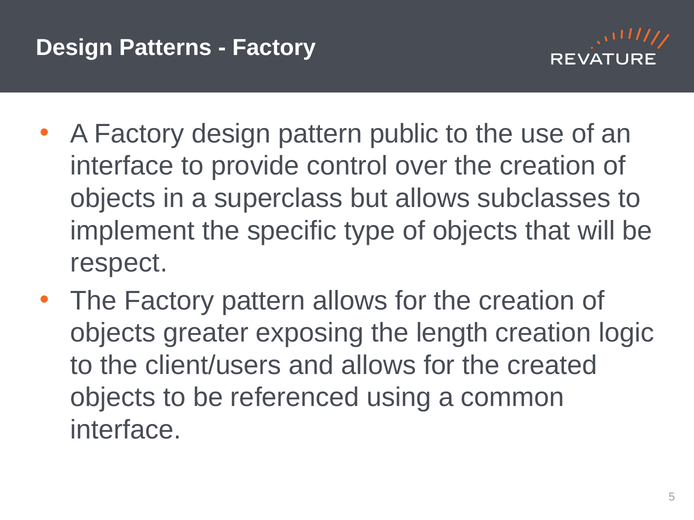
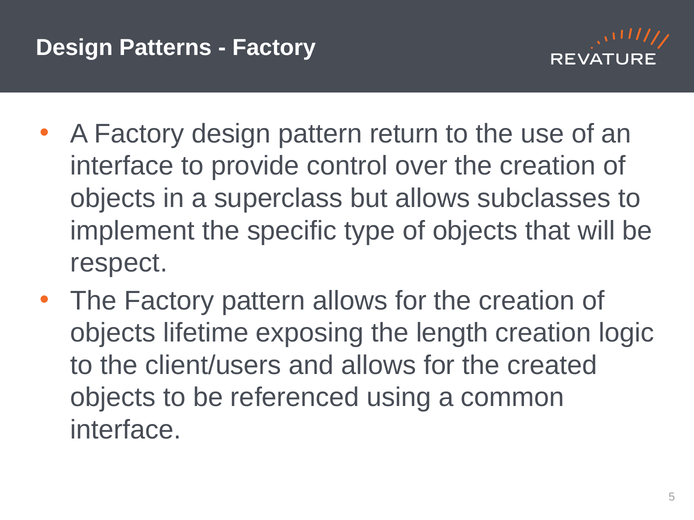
public: public -> return
greater: greater -> lifetime
